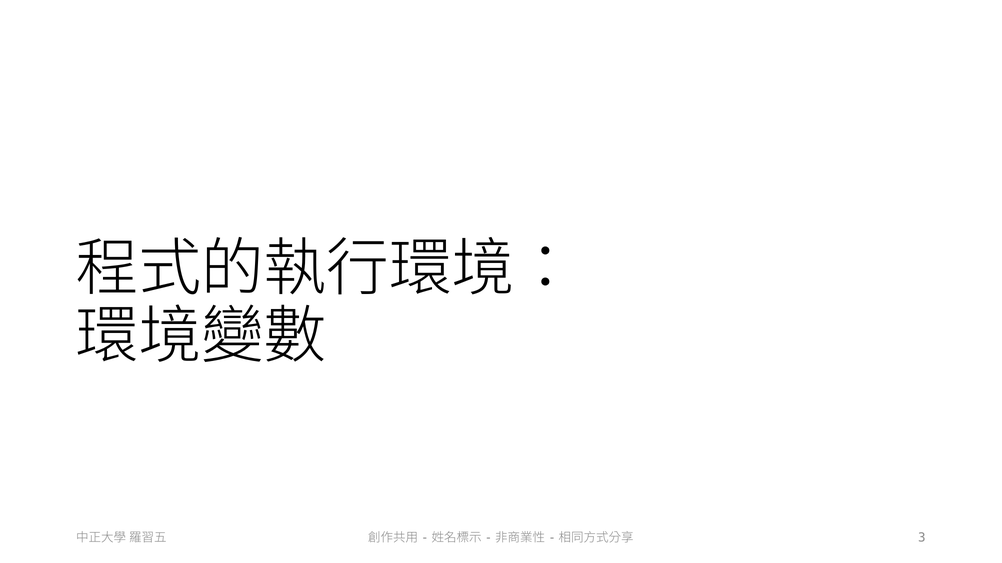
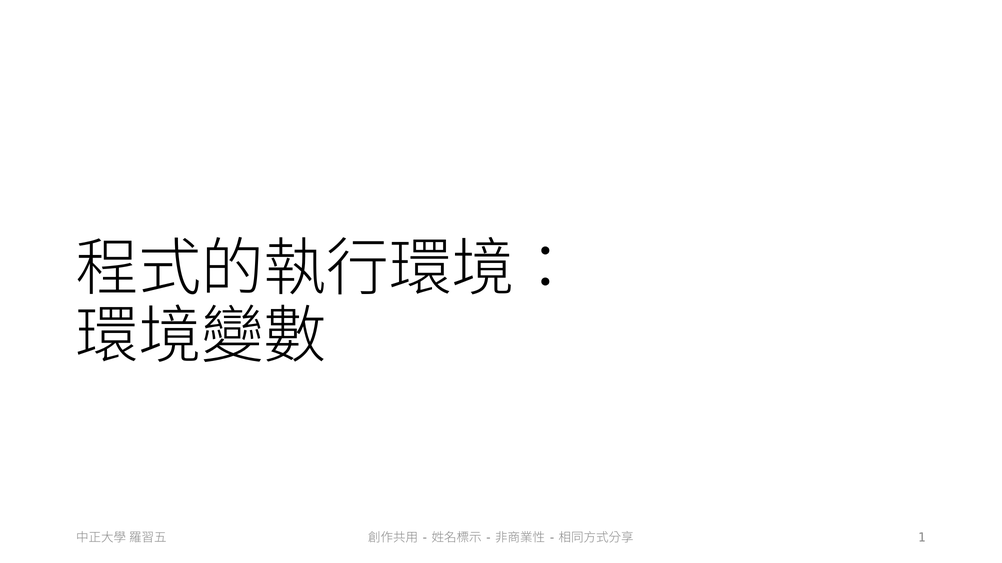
3: 3 -> 1
